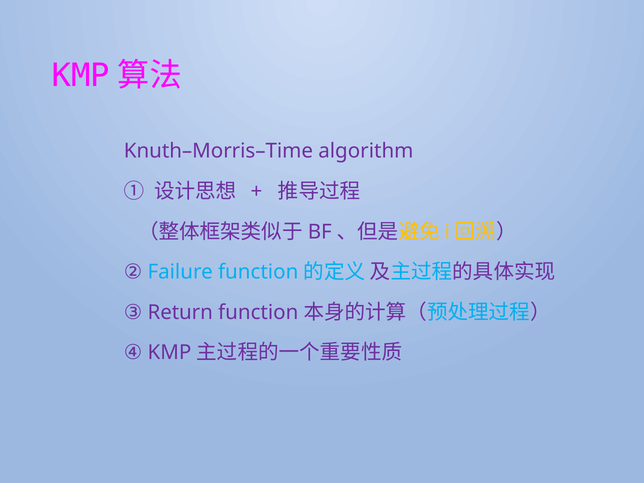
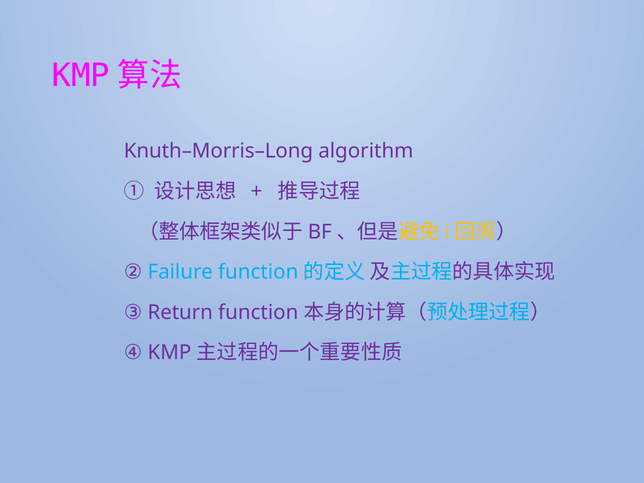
Knuth–Morris–Time: Knuth–Morris–Time -> Knuth–Morris–Long
